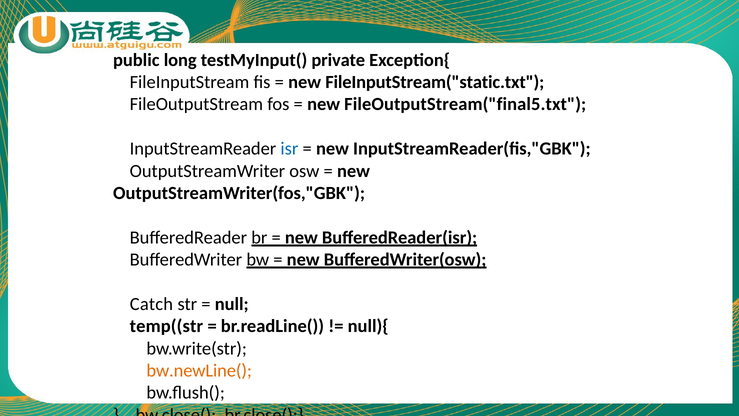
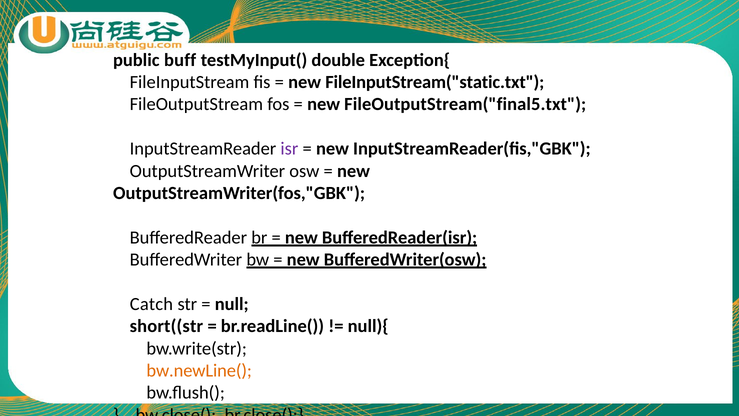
long: long -> buff
private: private -> double
isr colour: blue -> purple
temp((str: temp((str -> short((str
